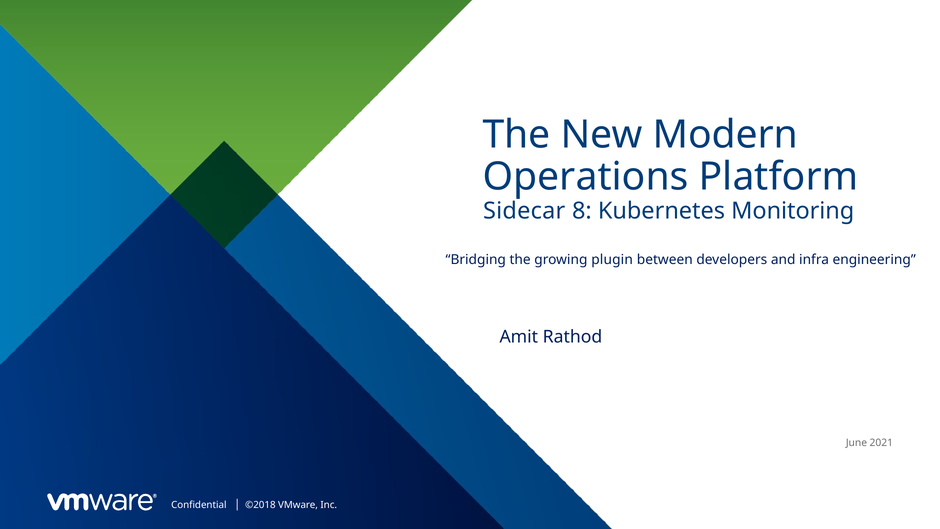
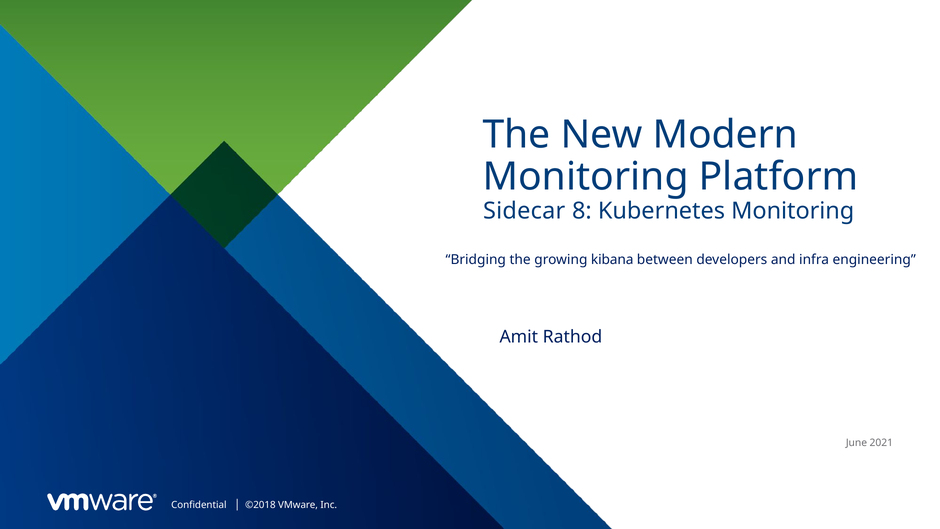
Operations at (586, 177): Operations -> Monitoring
plugin: plugin -> kibana
